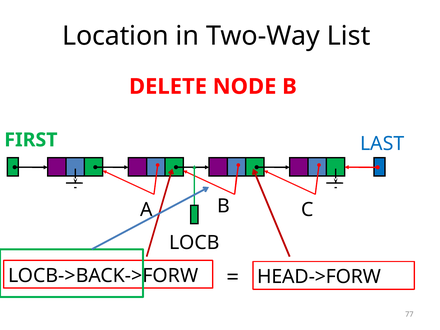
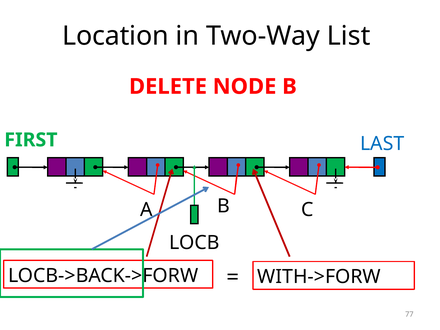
HEAD->FORW: HEAD->FORW -> WITH->FORW
